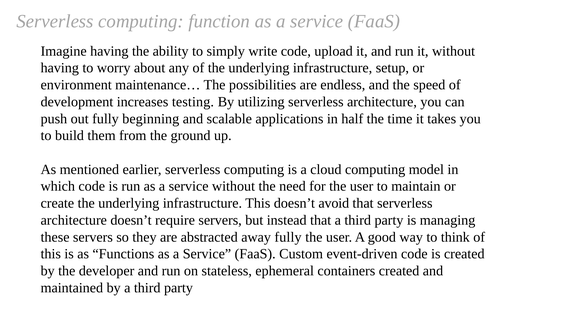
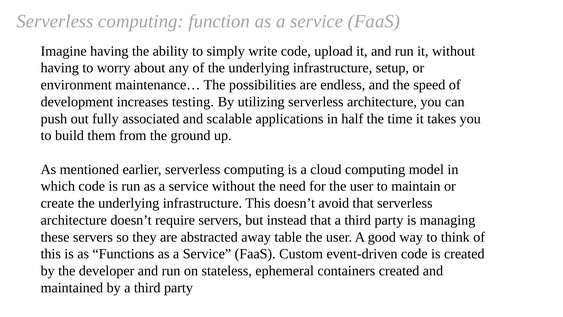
beginning: beginning -> associated
away fully: fully -> table
